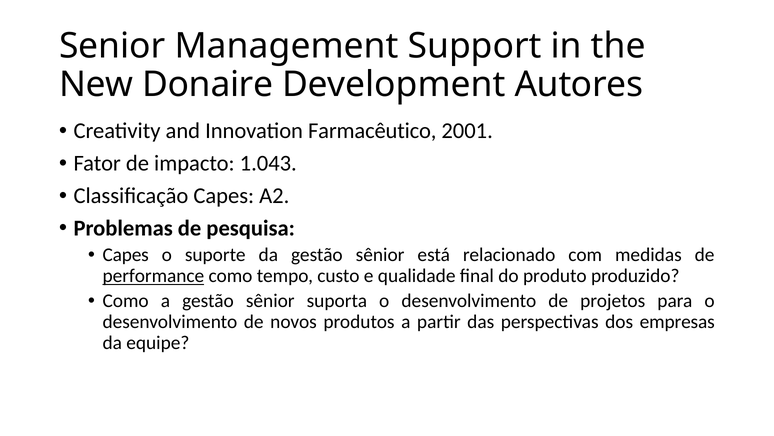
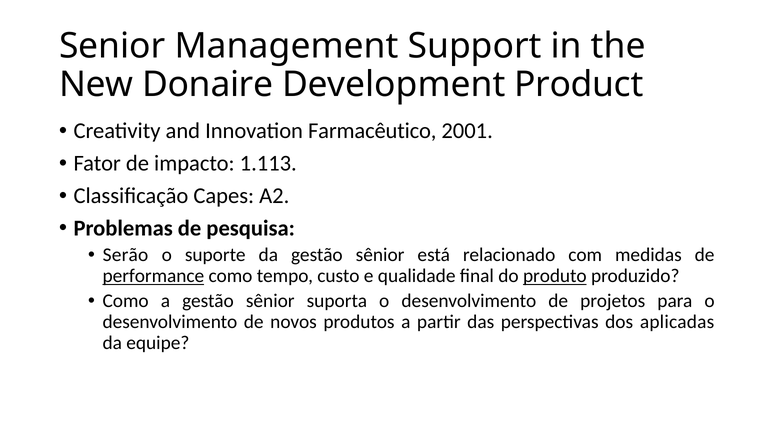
Autores: Autores -> Product
1.043: 1.043 -> 1.113
Capes at (126, 255): Capes -> Serão
produto underline: none -> present
empresas: empresas -> aplicadas
